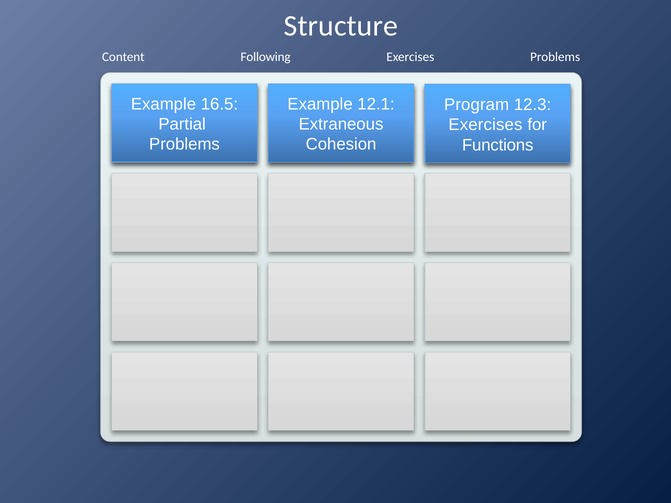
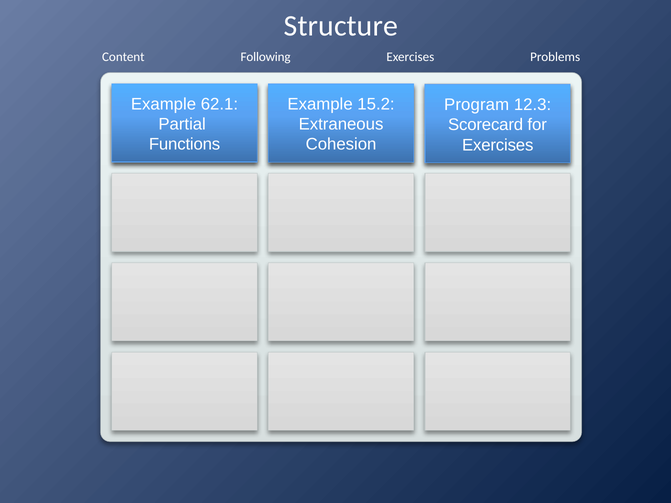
16.5: 16.5 -> 62.1
12.1: 12.1 -> 15.2
Exercises at (485, 125): Exercises -> Scorecard
Problems at (184, 144): Problems -> Functions
Functions at (498, 145): Functions -> Exercises
